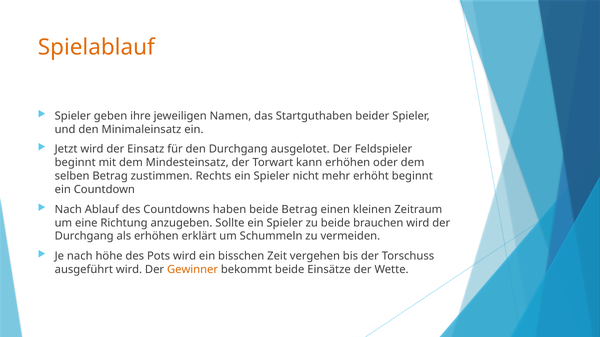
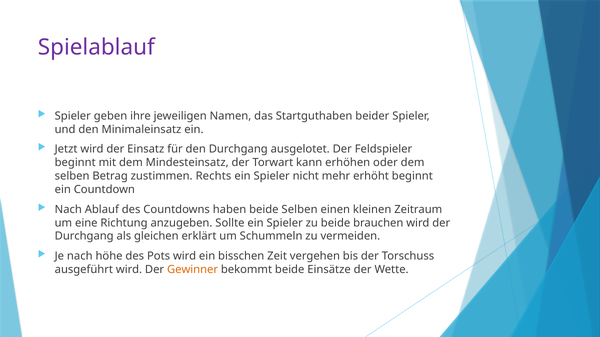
Spielablauf colour: orange -> purple
beide Betrag: Betrag -> Selben
als erhöhen: erhöhen -> gleichen
